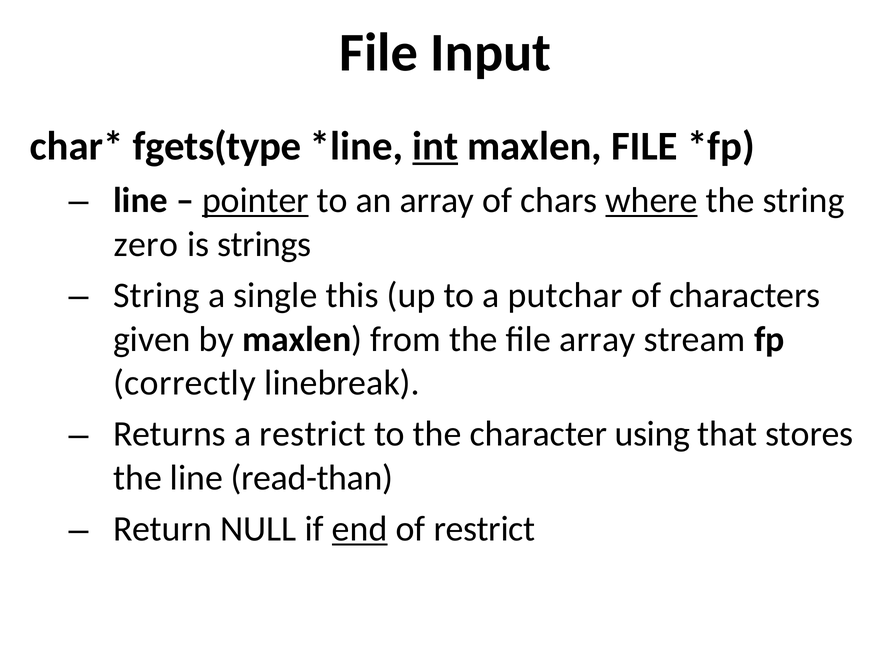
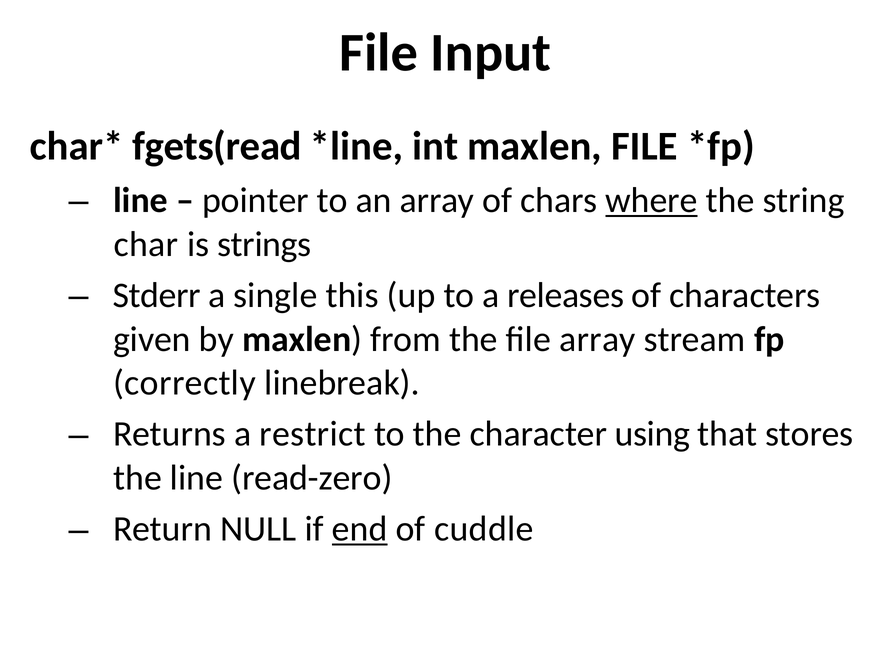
fgets(type: fgets(type -> fgets(read
int underline: present -> none
pointer underline: present -> none
zero: zero -> char
String at (156, 295): String -> Stderr
putchar: putchar -> releases
read-than: read-than -> read-zero
of restrict: restrict -> cuddle
